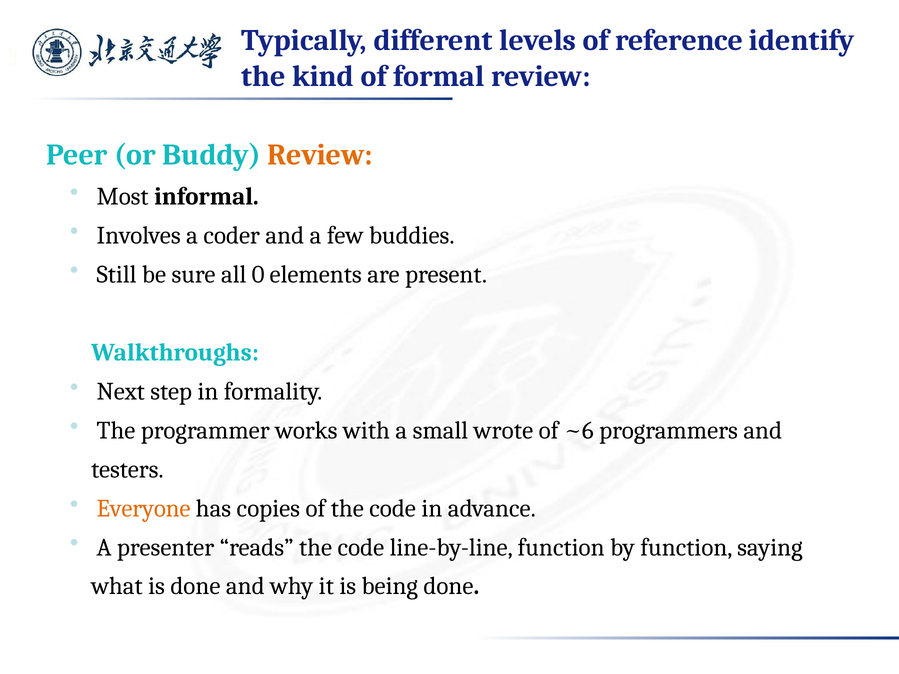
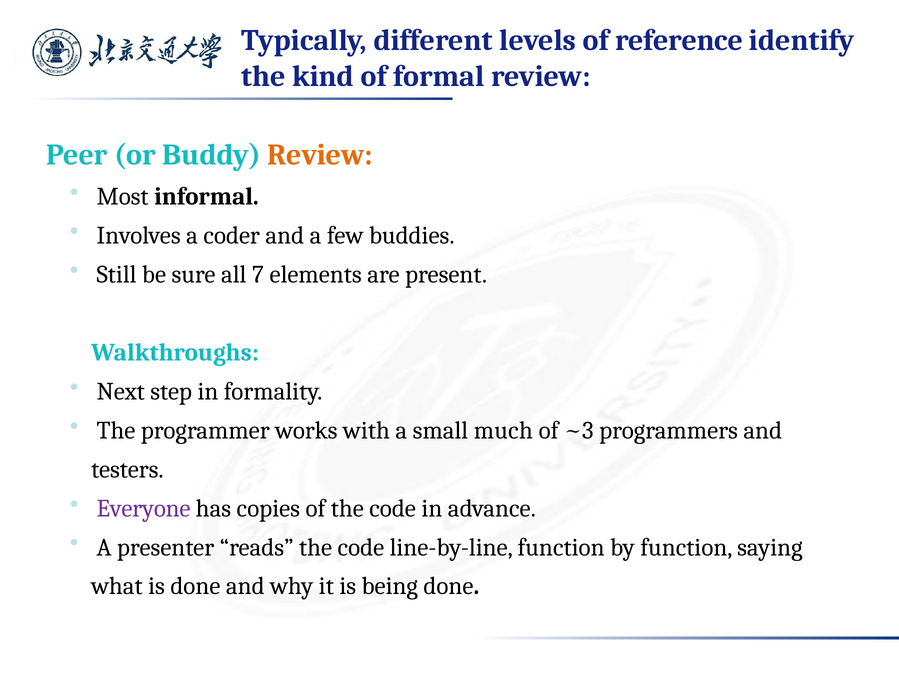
0: 0 -> 7
wrote: wrote -> much
~6: ~6 -> ~3
Everyone colour: orange -> purple
